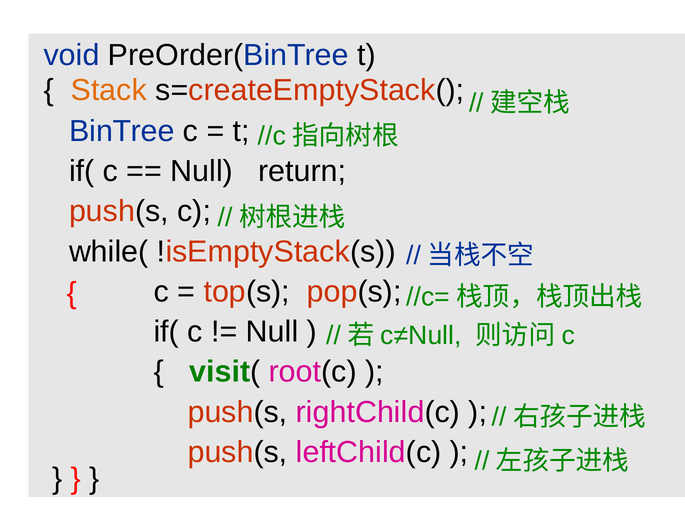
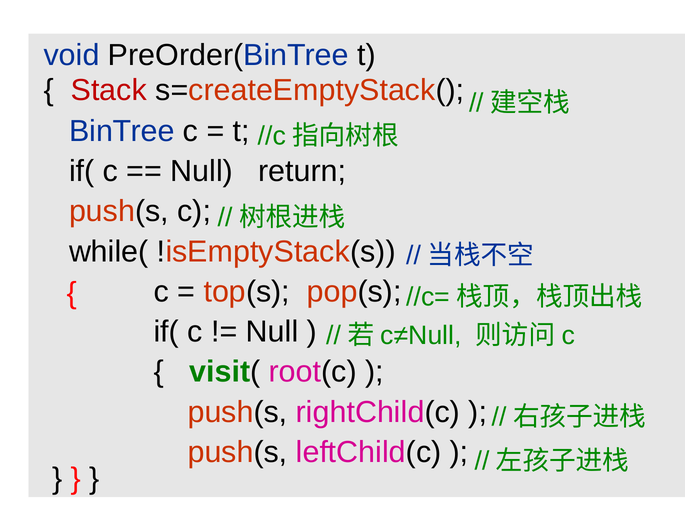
Stack colour: orange -> red
